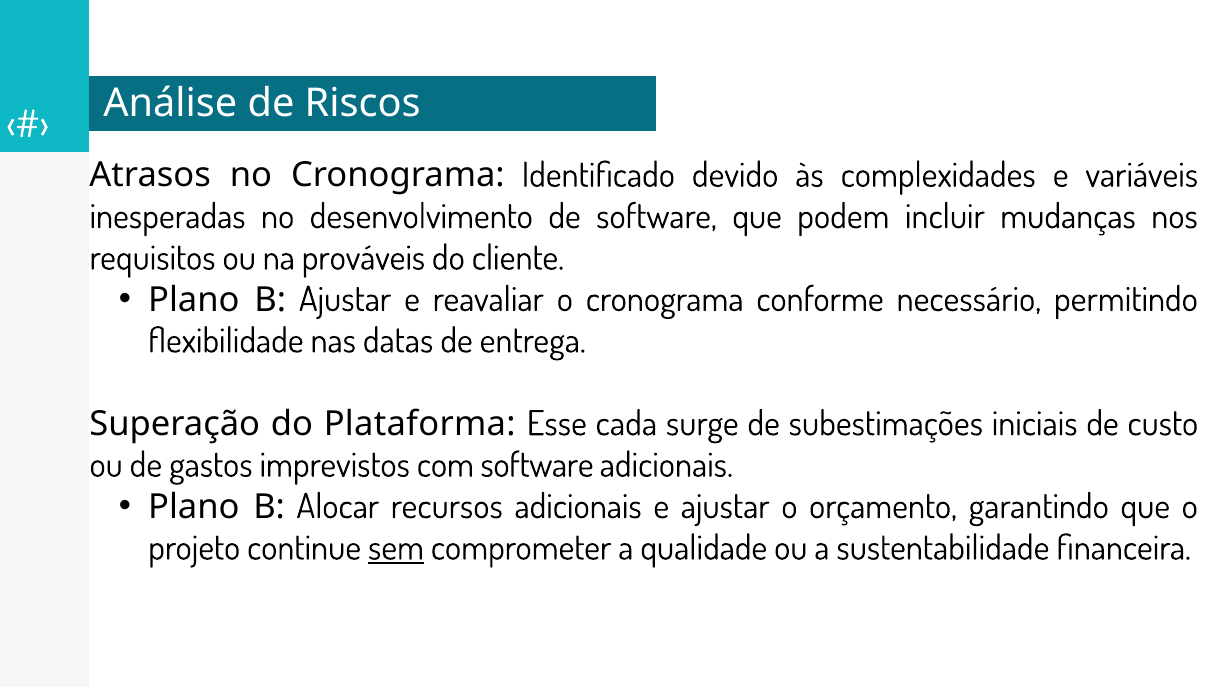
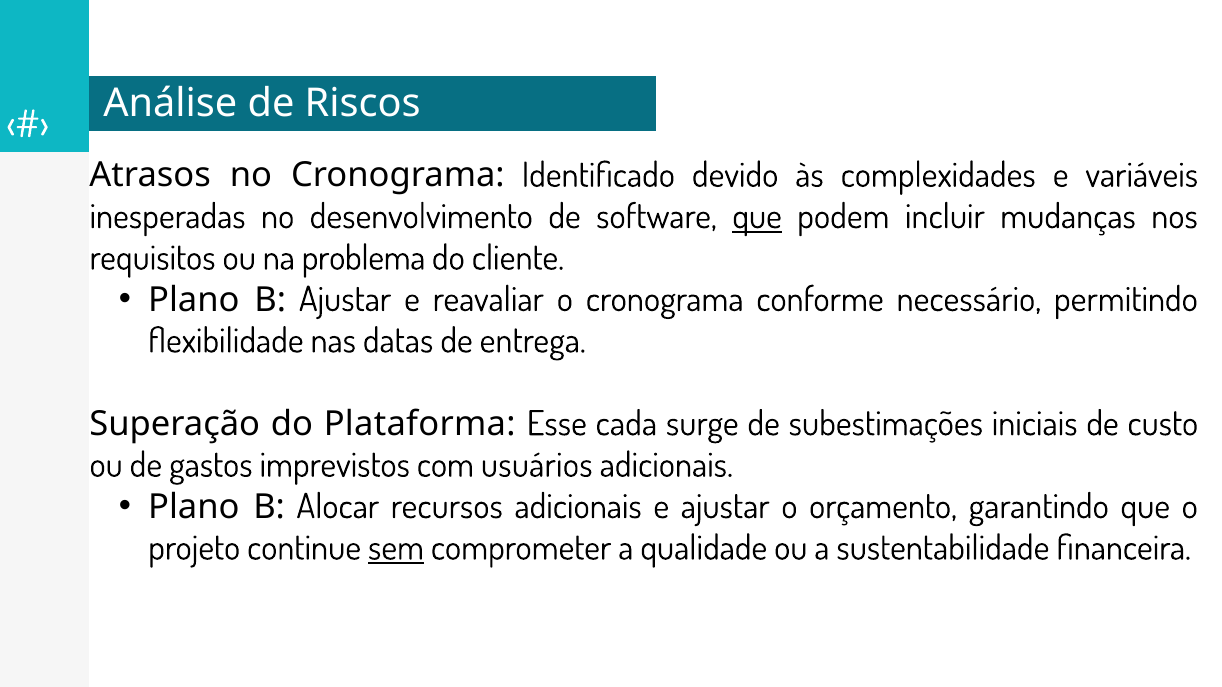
que at (757, 217) underline: none -> present
prováveis: prováveis -> problema
com software: software -> usuários
